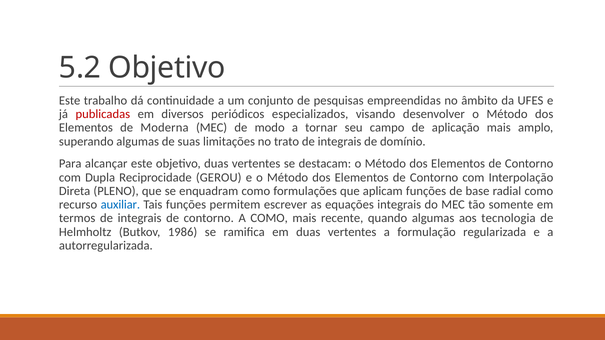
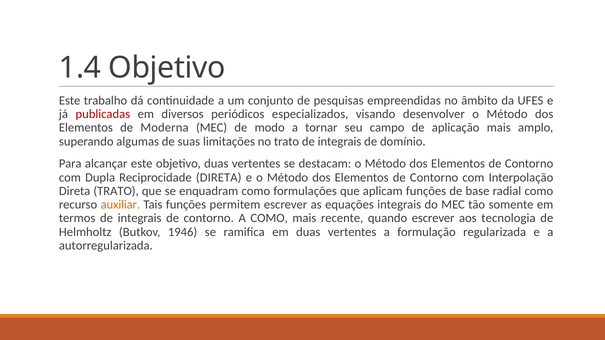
5.2: 5.2 -> 1.4
Reciprocidade GEROU: GEROU -> DIRETA
Direta PLENO: PLENO -> TRATO
auxiliar colour: blue -> orange
quando algumas: algumas -> escrever
1986: 1986 -> 1946
